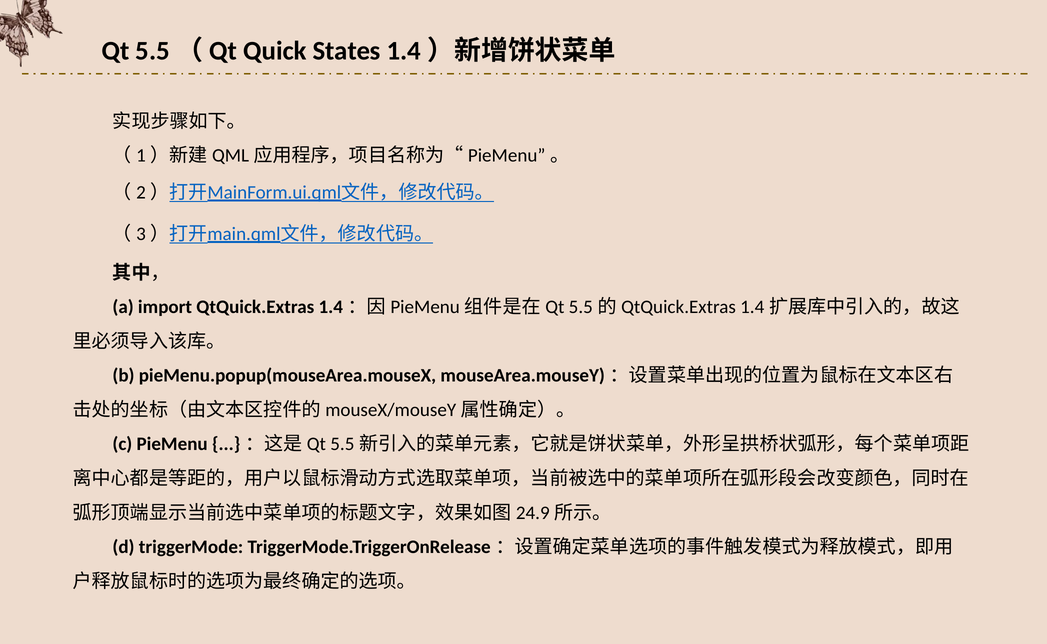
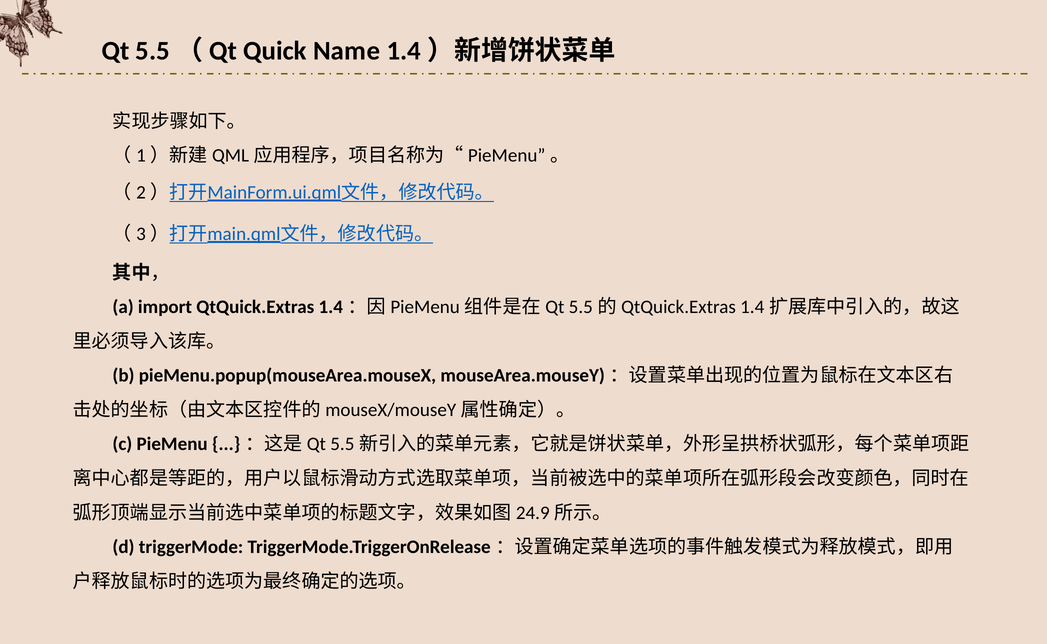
States: States -> Name
